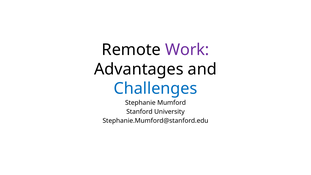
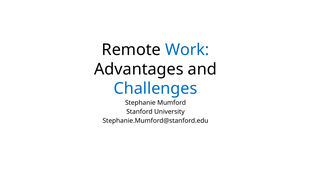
Work colour: purple -> blue
